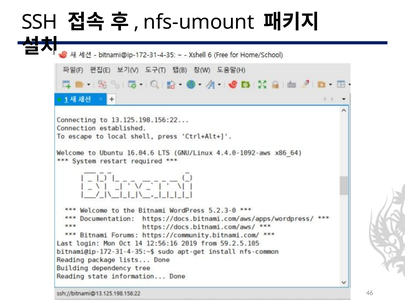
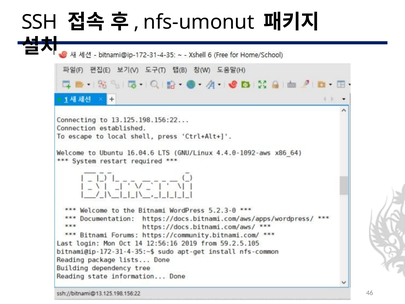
nfs-umount: nfs-umount -> nfs-umonut
